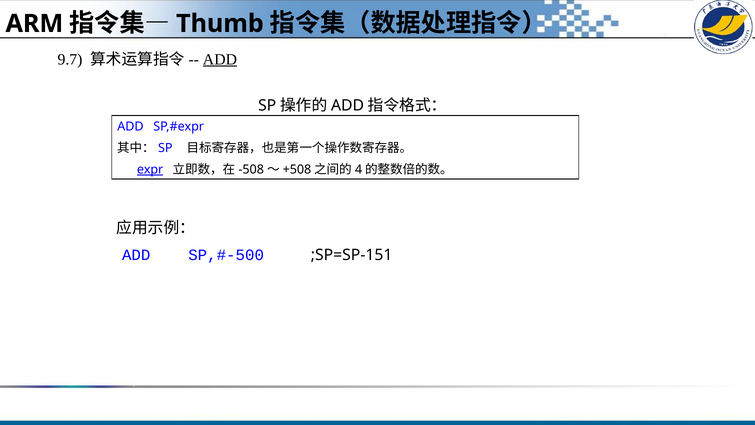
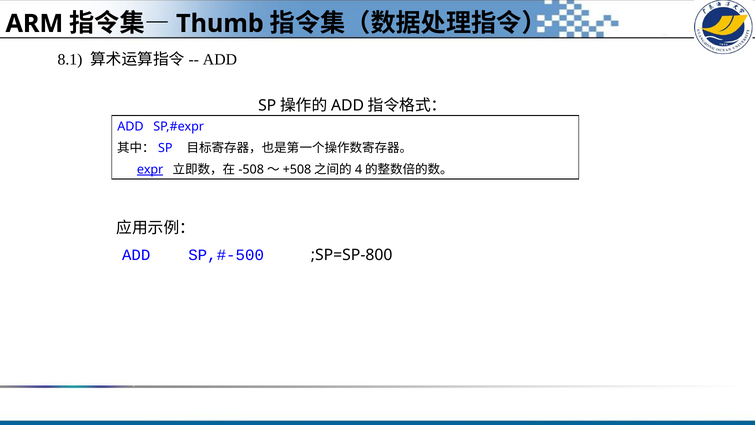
9.7: 9.7 -> 8.1
ADD at (220, 59) underline: present -> none
;SP=SP-151: ;SP=SP-151 -> ;SP=SP-800
